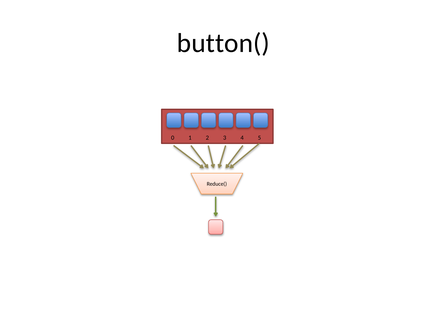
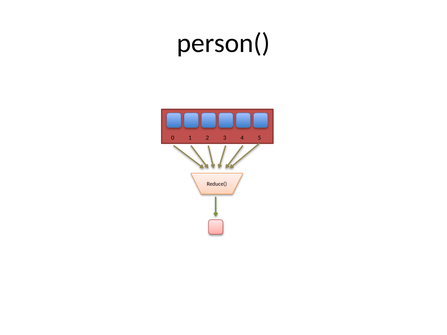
button(: button( -> person(
